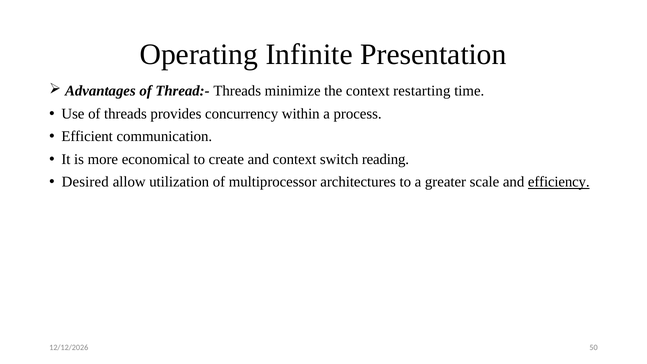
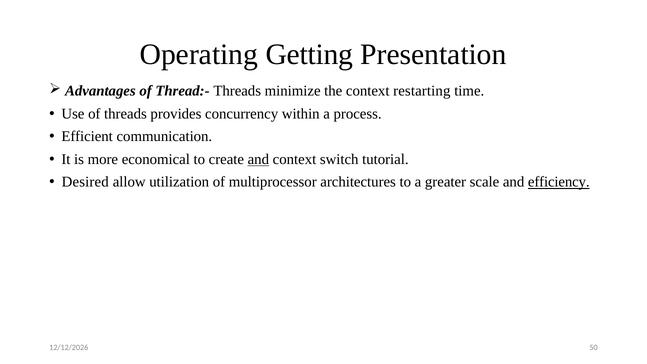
Infinite: Infinite -> Getting
and at (258, 159) underline: none -> present
reading: reading -> tutorial
